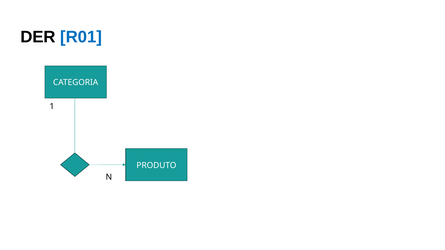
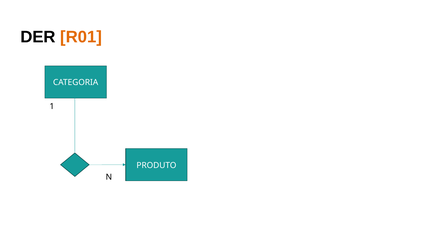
R01 colour: blue -> orange
